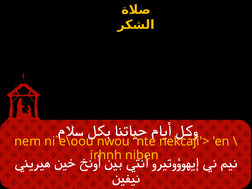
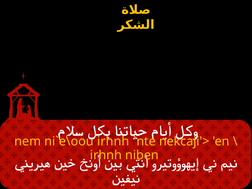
nwou at (113, 141): nwou -> irhnh
